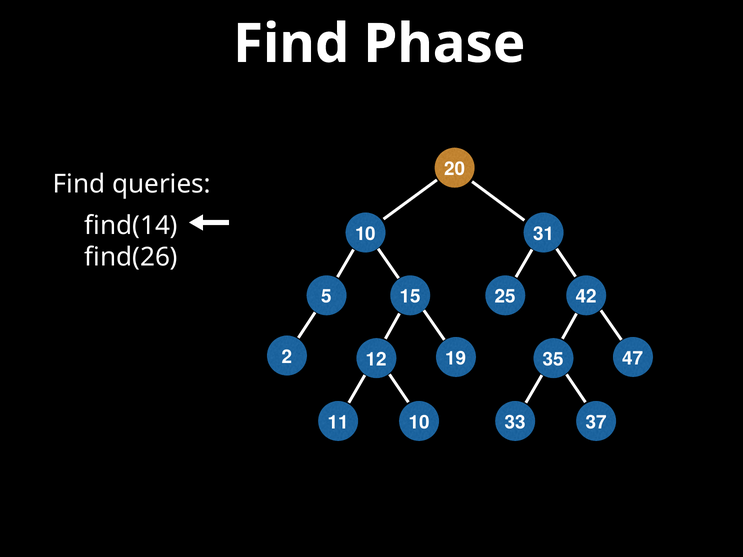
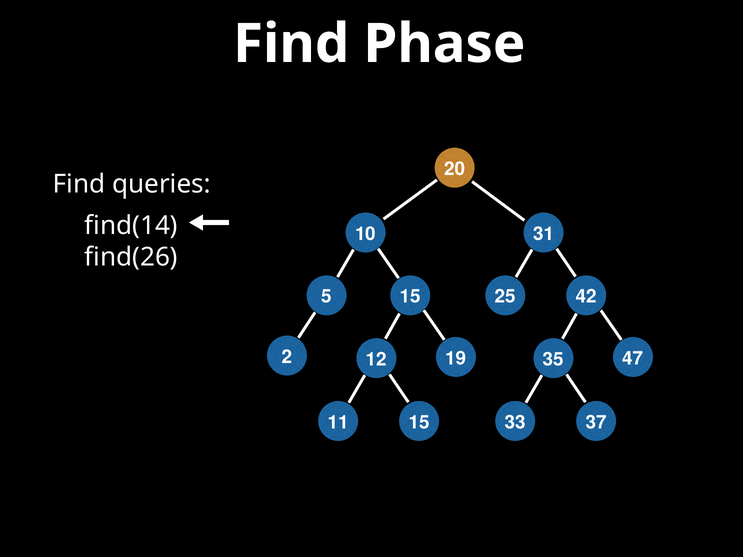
11 10: 10 -> 15
